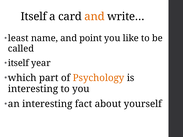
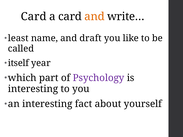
Itself at (34, 17): Itself -> Card
point: point -> draft
Psychology colour: orange -> purple
